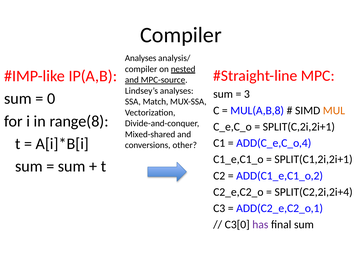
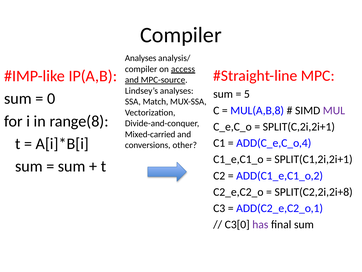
nested: nested -> access
3: 3 -> 5
MUL colour: orange -> purple
Mixed-shared: Mixed-shared -> Mixed-carried
SPLIT(C2,2i,2i+4: SPLIT(C2,2i,2i+4 -> SPLIT(C2,2i,2i+8
